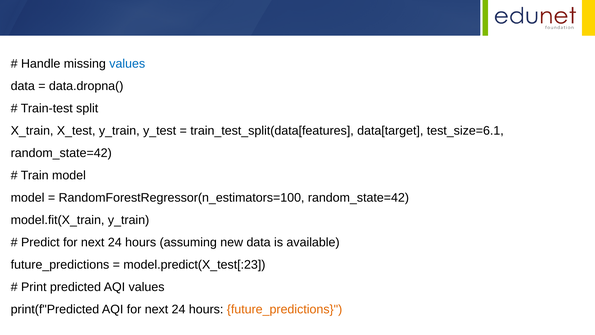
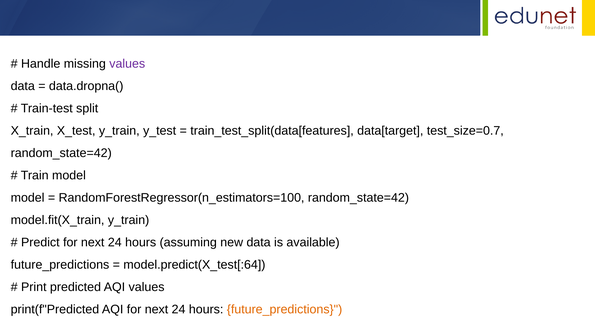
values at (127, 64) colour: blue -> purple
test_size=6.1: test_size=6.1 -> test_size=0.7
model.predict(X_test[:23: model.predict(X_test[:23 -> model.predict(X_test[:64
